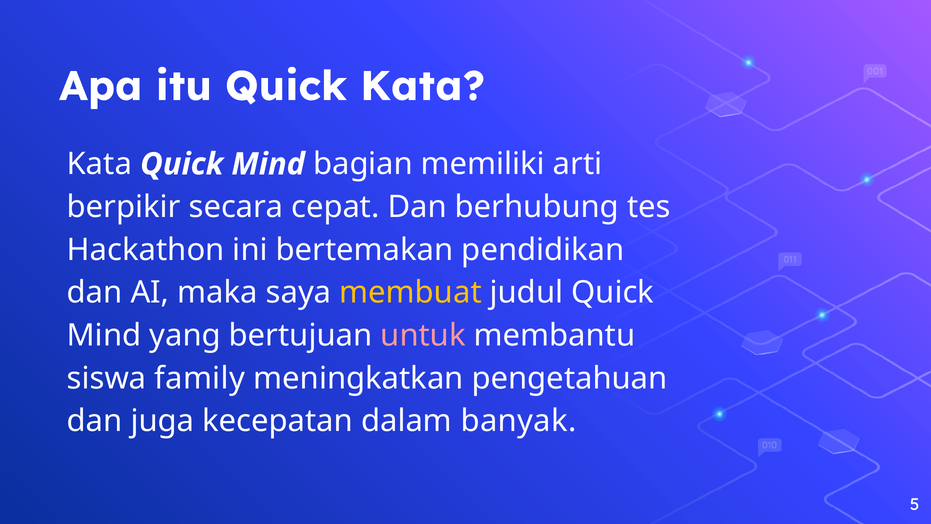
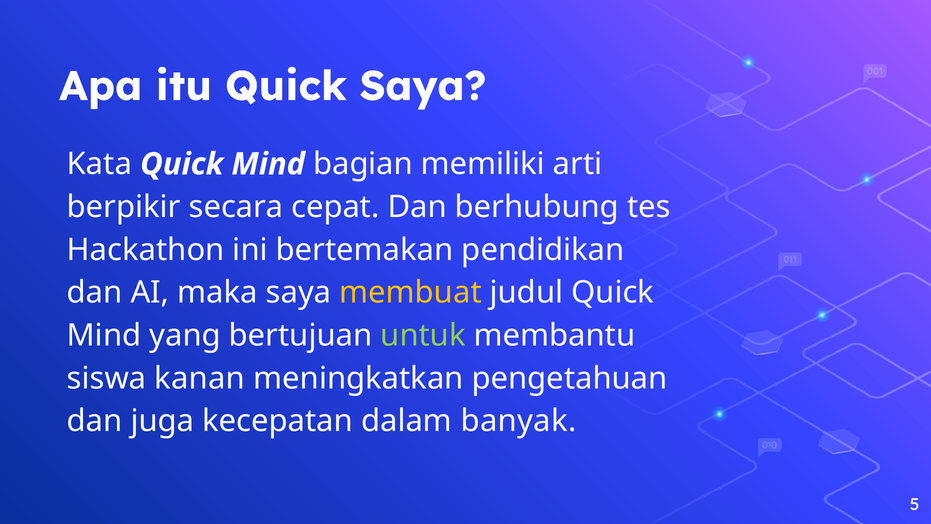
Quick Kata: Kata -> Saya
untuk colour: pink -> light green
family: family -> kanan
